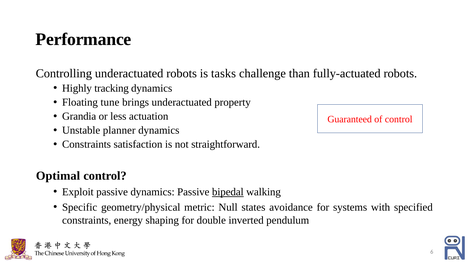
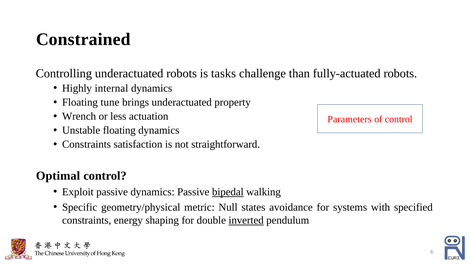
Performance: Performance -> Constrained
tracking: tracking -> internal
Grandia: Grandia -> Wrench
Guaranteed: Guaranteed -> Parameters
Unstable planner: planner -> floating
inverted underline: none -> present
